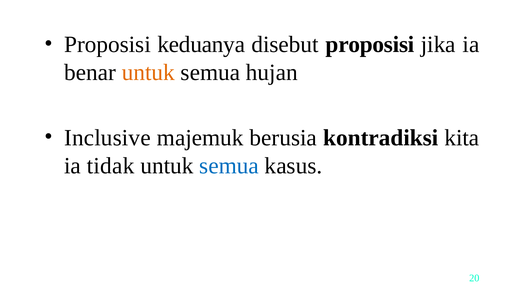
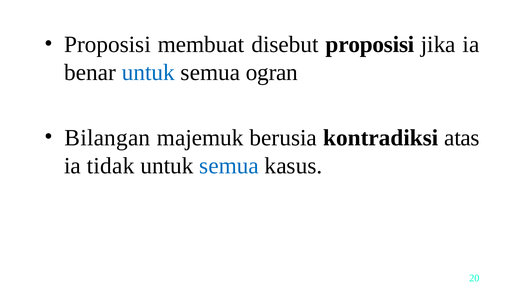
keduanya: keduanya -> membuat
untuk at (148, 72) colour: orange -> blue
hujan: hujan -> ogran
Inclusive: Inclusive -> Bilangan
kita: kita -> atas
